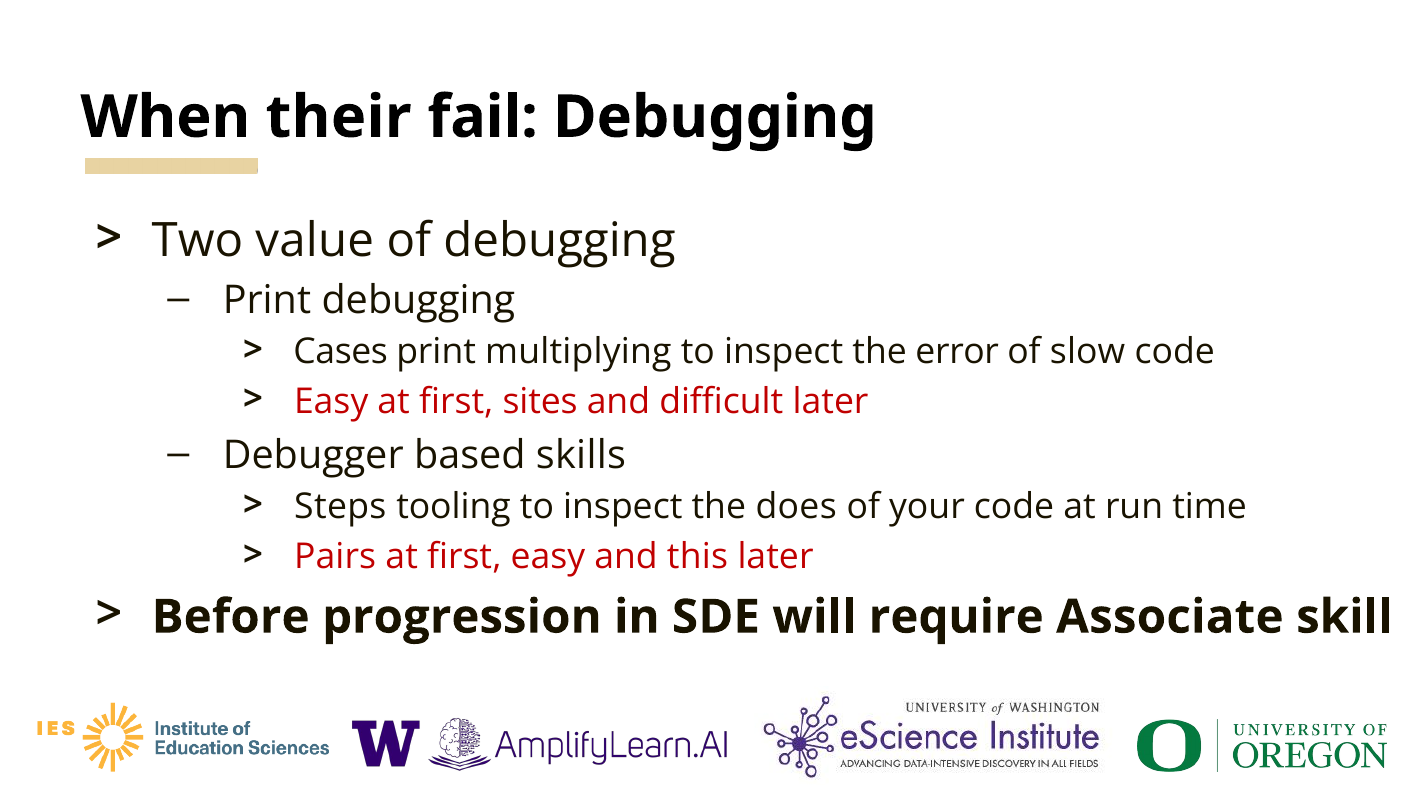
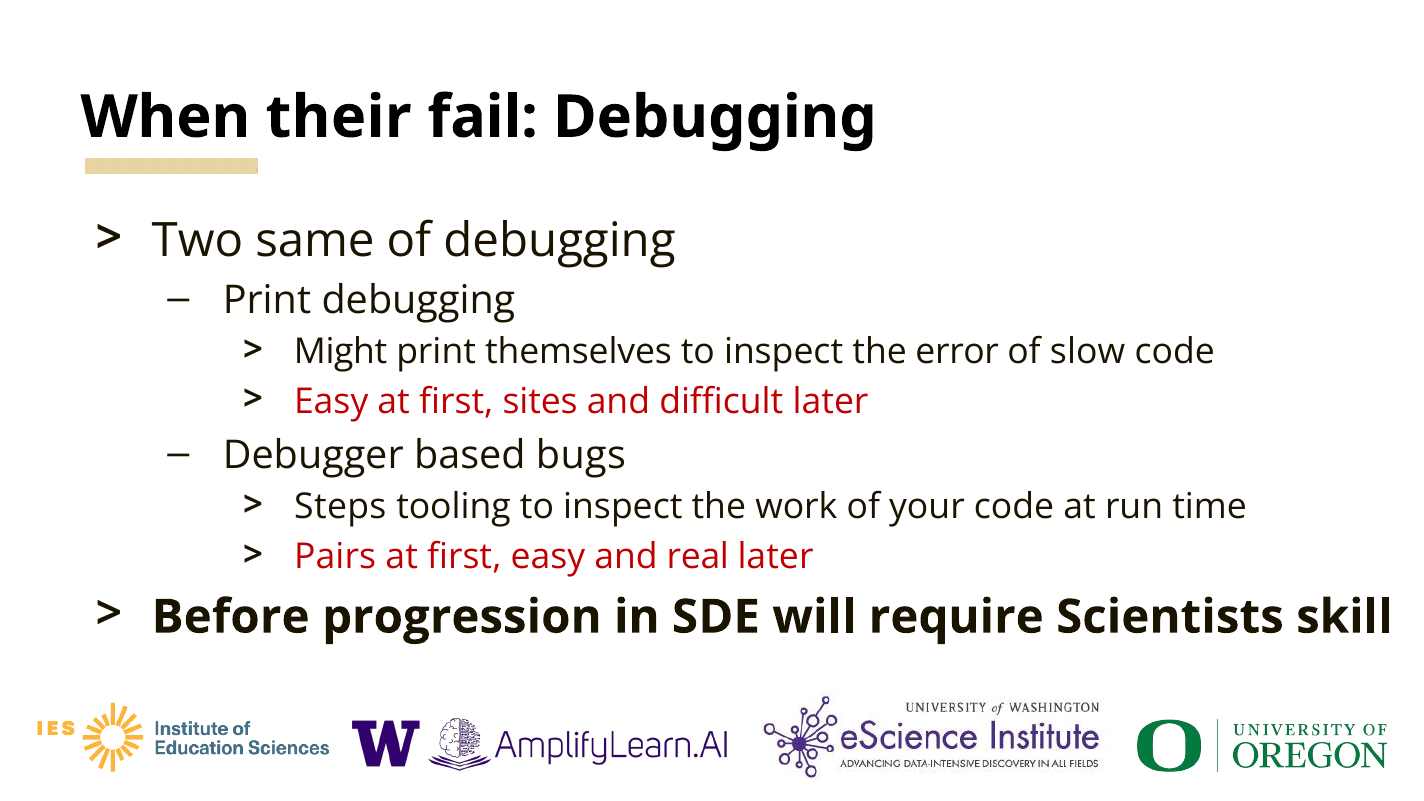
value: value -> same
Cases: Cases -> Might
multiplying: multiplying -> themselves
skills: skills -> bugs
does: does -> work
this: this -> real
Associate: Associate -> Scientists
